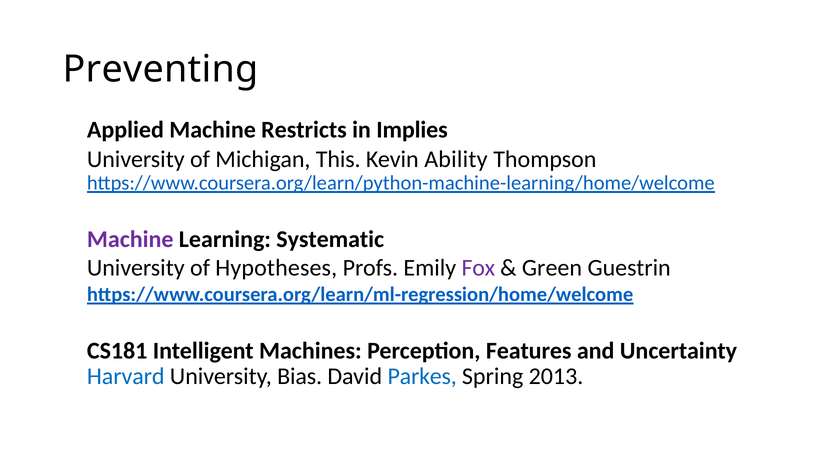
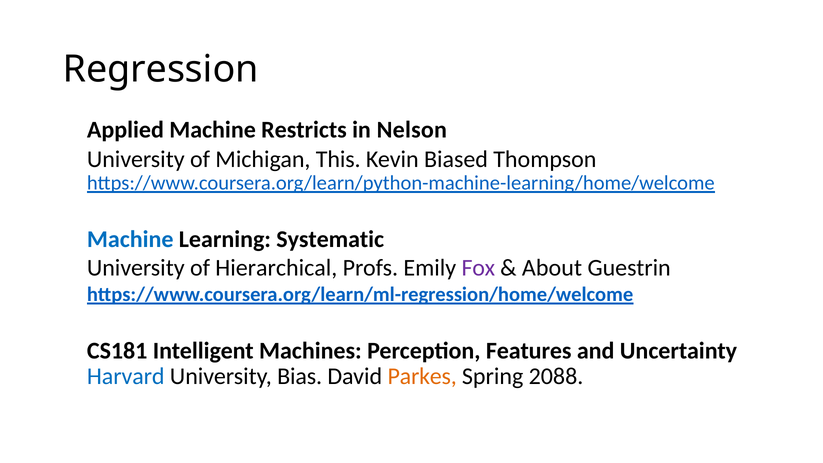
Preventing: Preventing -> Regression
Implies: Implies -> Nelson
Ability: Ability -> Biased
Machine at (130, 239) colour: purple -> blue
Hypotheses: Hypotheses -> Hierarchical
Green: Green -> About
Parkes colour: blue -> orange
2013: 2013 -> 2088
